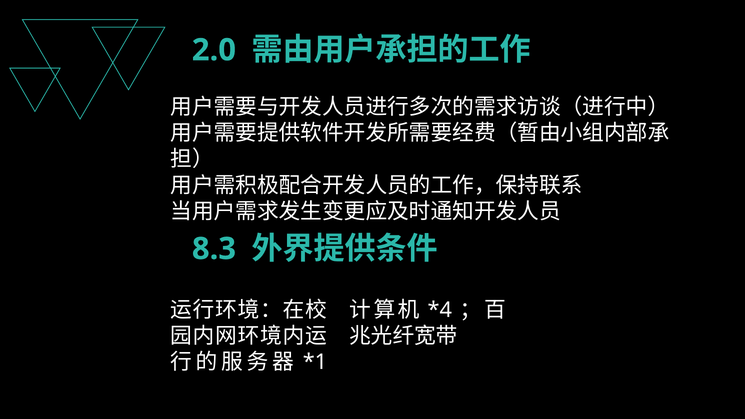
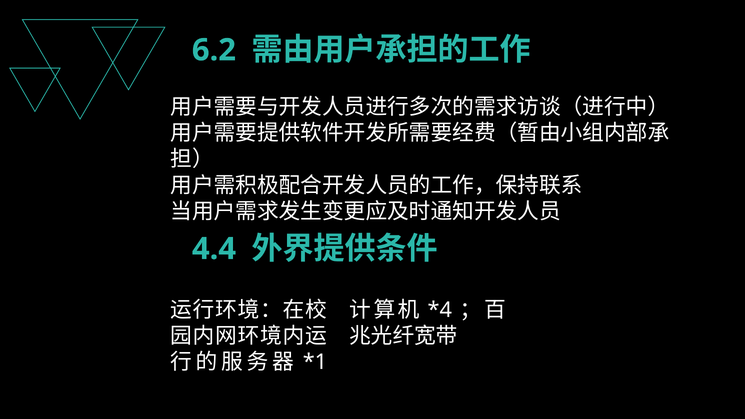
2.0: 2.0 -> 6.2
8.3: 8.3 -> 4.4
